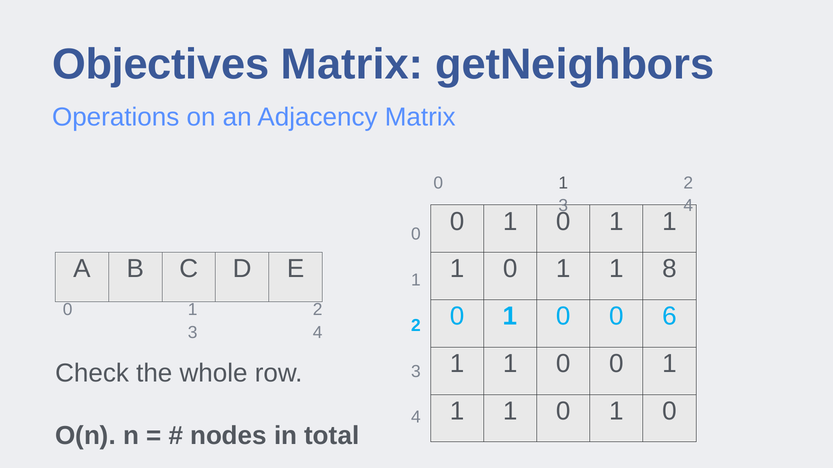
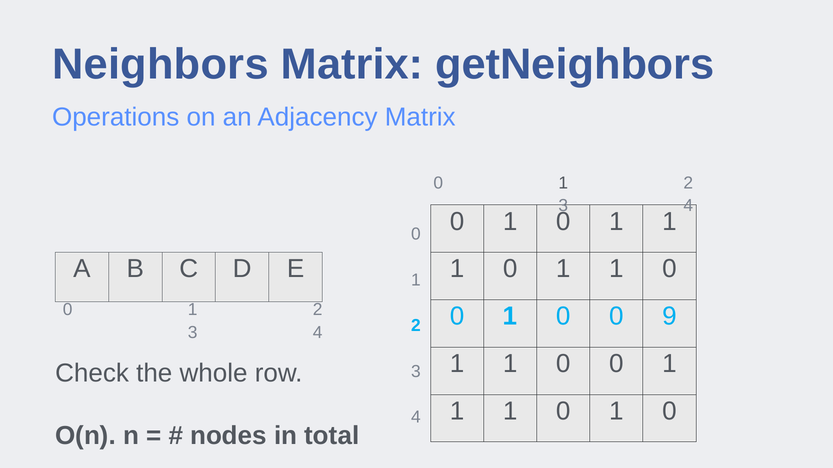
Objectives: Objectives -> Neighbors
0 1 1 8: 8 -> 0
6: 6 -> 9
